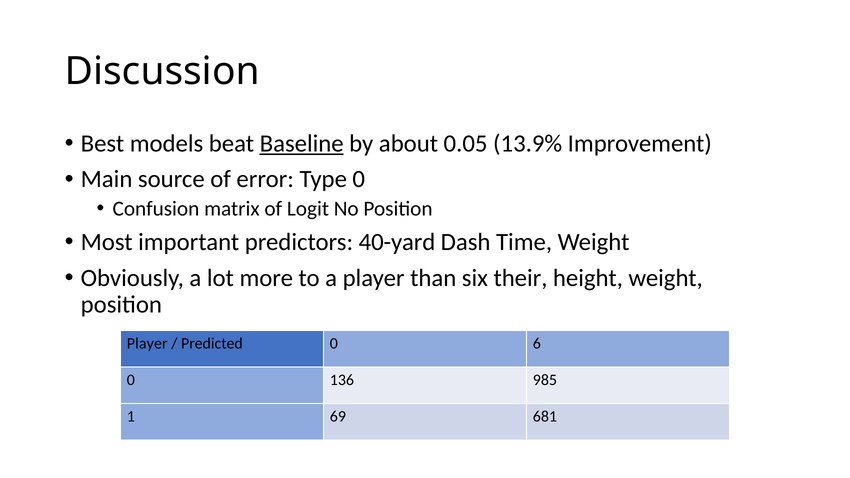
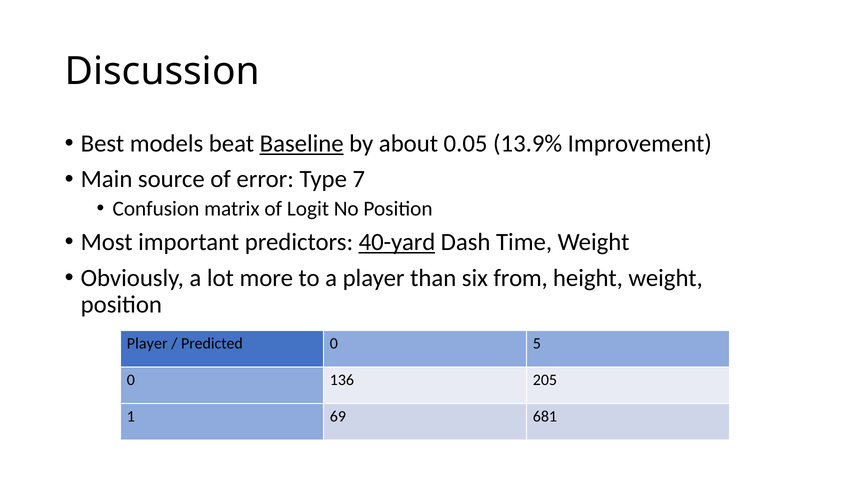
Type 0: 0 -> 7
40-yard underline: none -> present
their: their -> from
6: 6 -> 5
985: 985 -> 205
